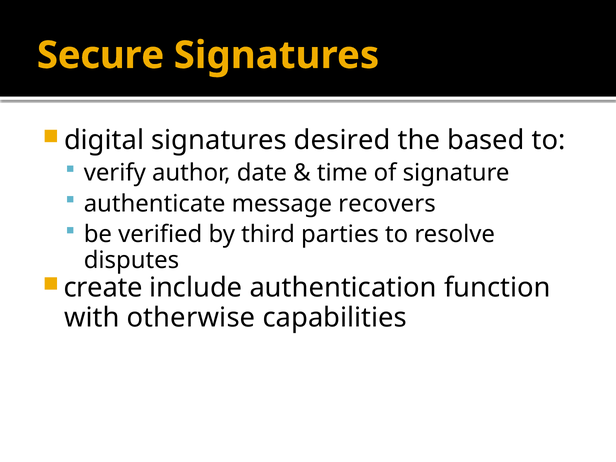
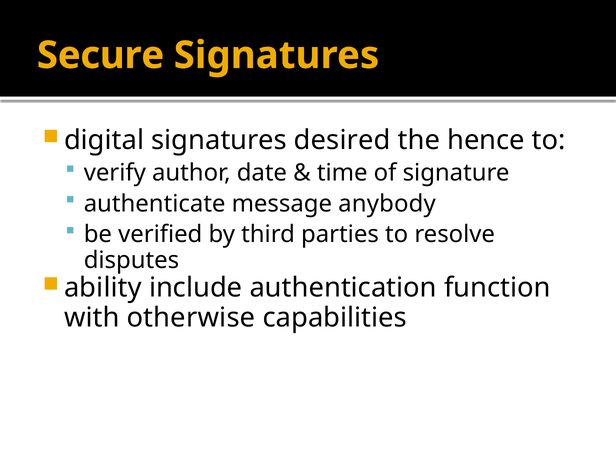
based: based -> hence
recovers: recovers -> anybody
create: create -> ability
